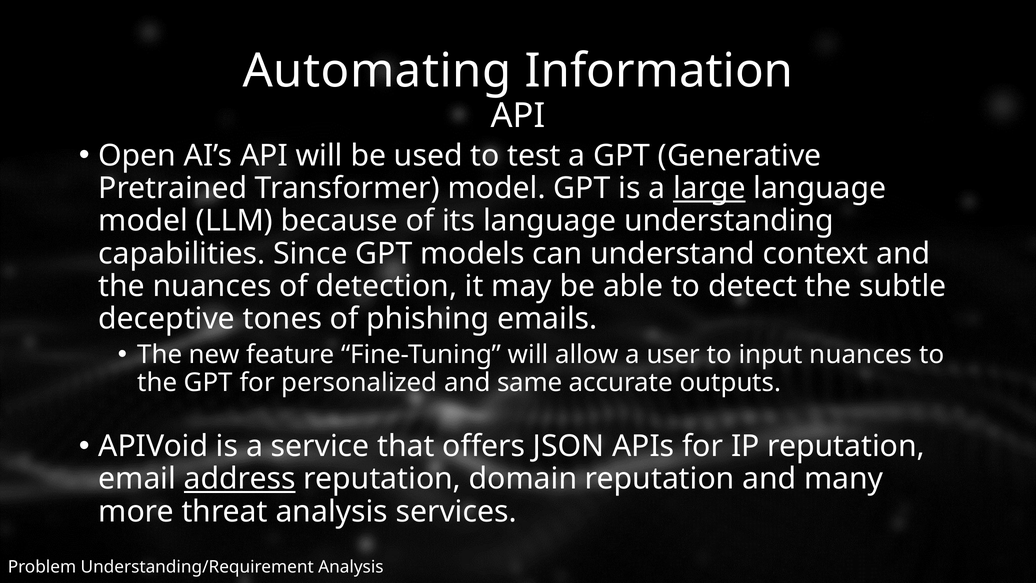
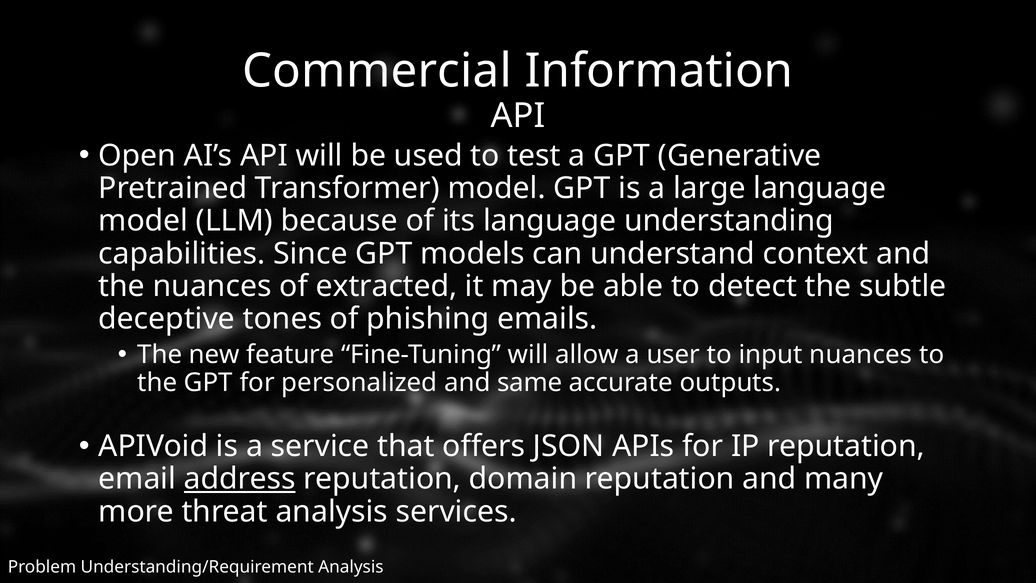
Automating: Automating -> Commercial
large underline: present -> none
detection: detection -> extracted
